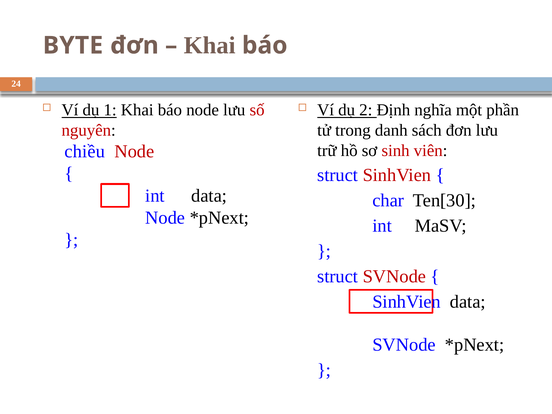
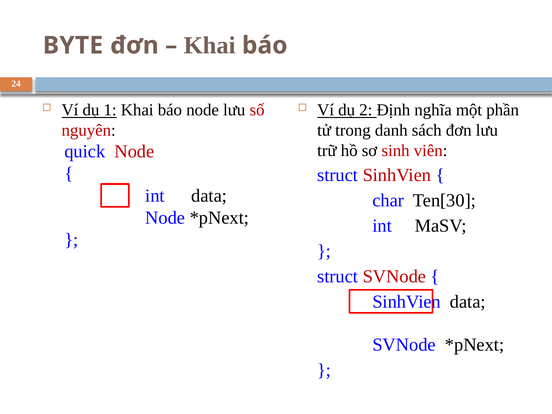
chiều: chiều -> quick
